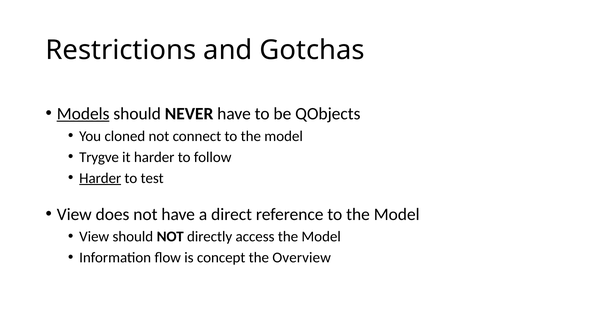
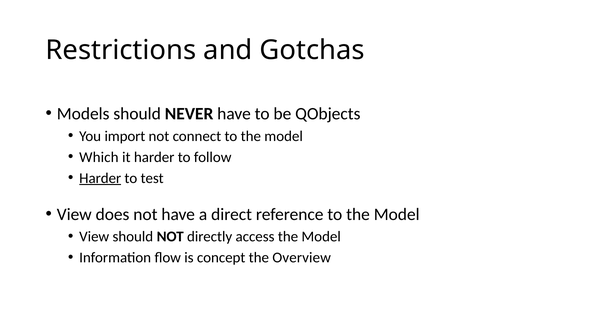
Models underline: present -> none
cloned: cloned -> import
Trygve: Trygve -> Which
